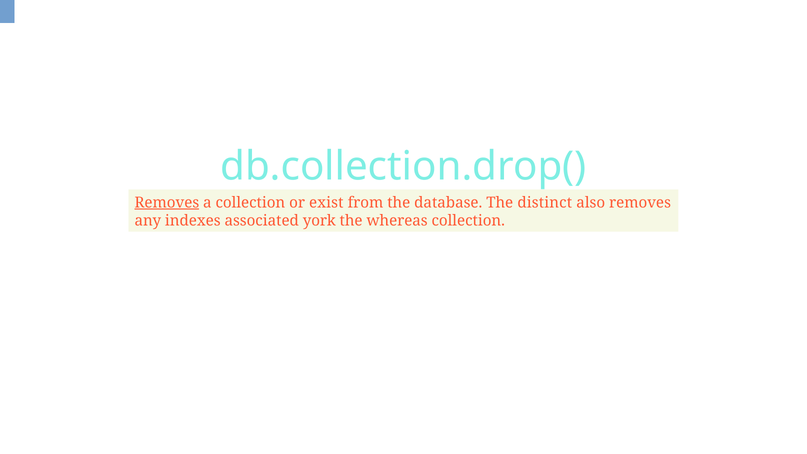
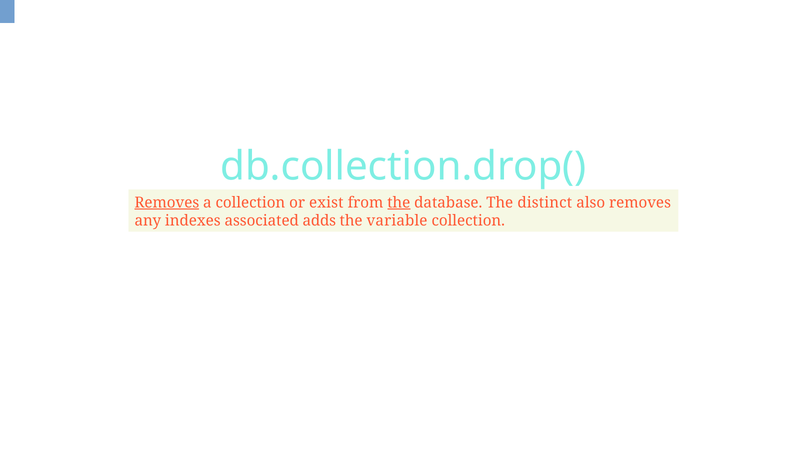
the at (399, 203) underline: none -> present
york: york -> adds
whereas: whereas -> variable
